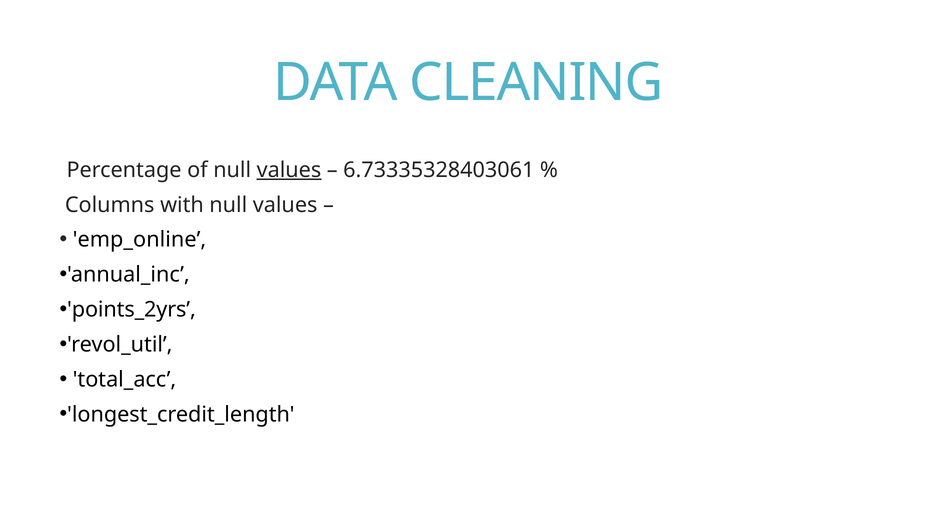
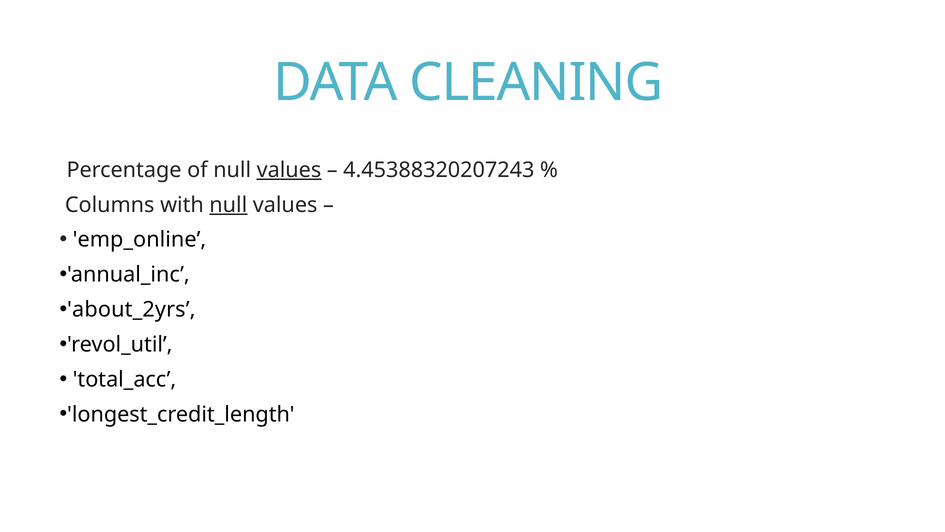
6.73335328403061: 6.73335328403061 -> 4.45388320207243
null at (228, 205) underline: none -> present
points_2yrs: points_2yrs -> about_2yrs
